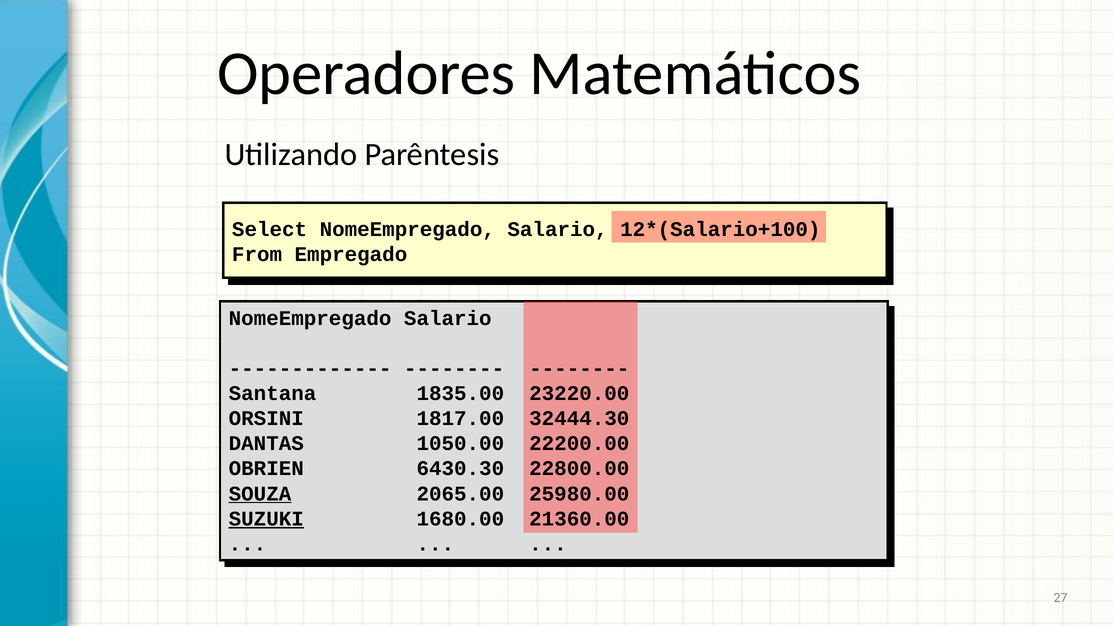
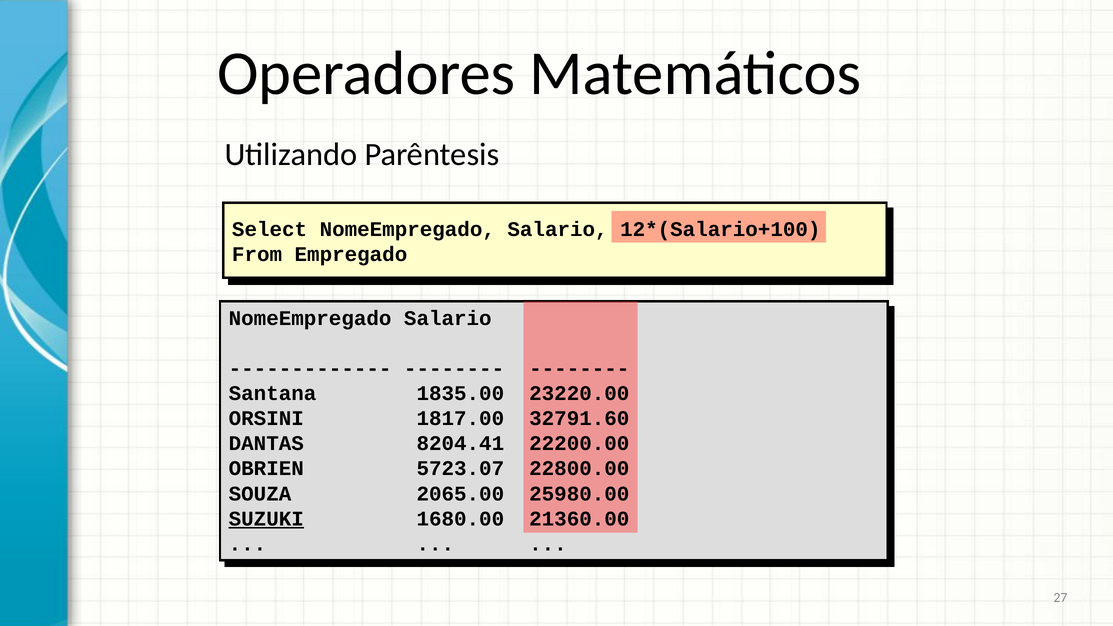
32444.30: 32444.30 -> 32791.60
1050.00: 1050.00 -> 8204.41
6430.30: 6430.30 -> 5723.07
SOUZA underline: present -> none
